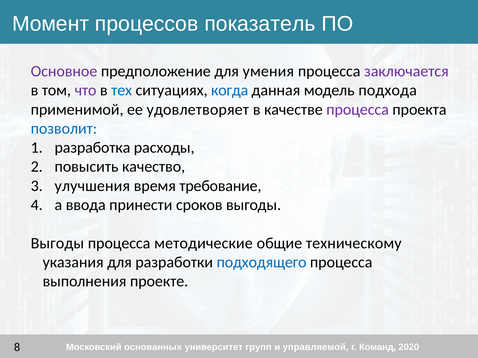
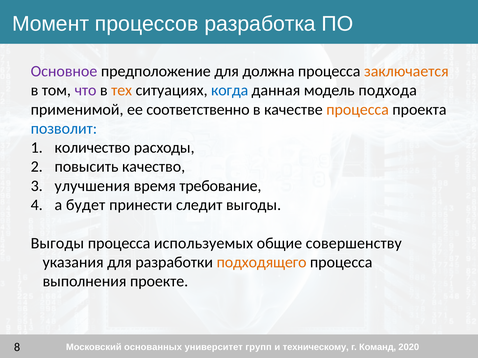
показатель: показатель -> разработка
умения: умения -> должна
заключается colour: purple -> orange
тех colour: blue -> orange
удовлетворяет: удовлетворяет -> соответственно
процесса at (358, 110) colour: purple -> orange
разработка: разработка -> количество
ввода: ввода -> будет
сроков: сроков -> следит
методические: методические -> используемых
техническому: техническому -> совершенству
подходящего colour: blue -> orange
управляемой: управляемой -> техническому
